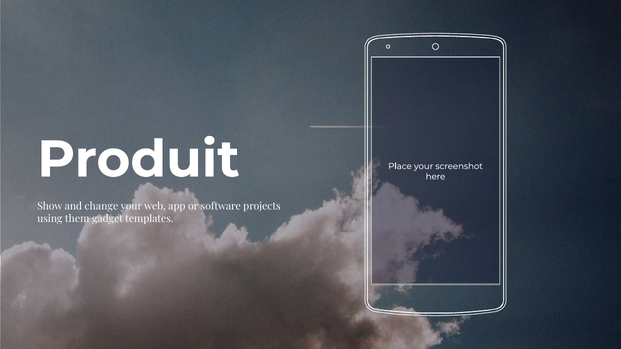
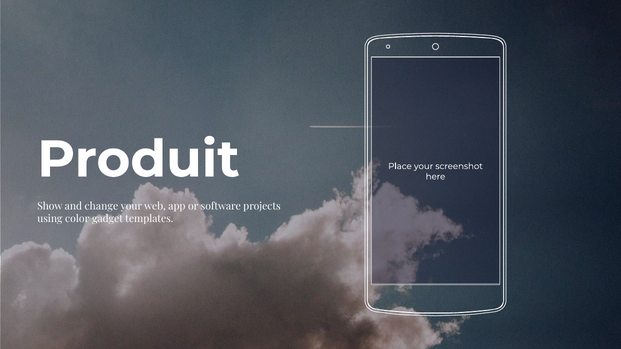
them: them -> color
